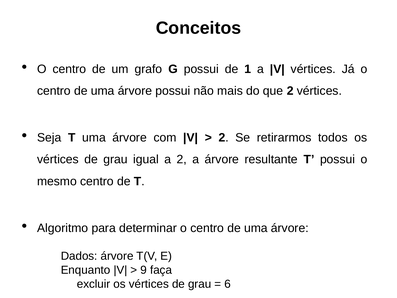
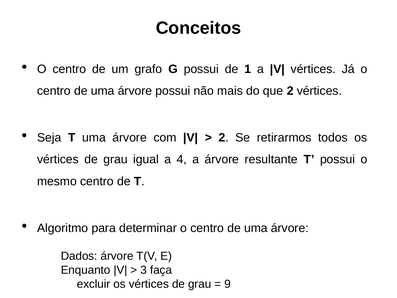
a 2: 2 -> 4
9: 9 -> 3
6: 6 -> 9
